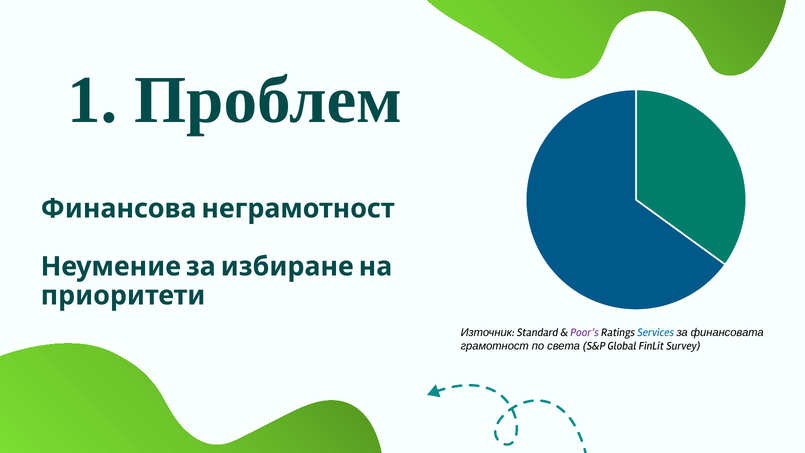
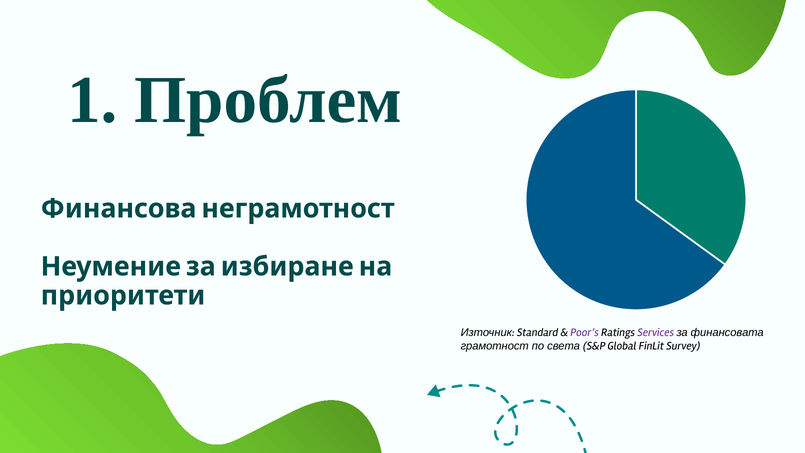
Services colour: blue -> purple
